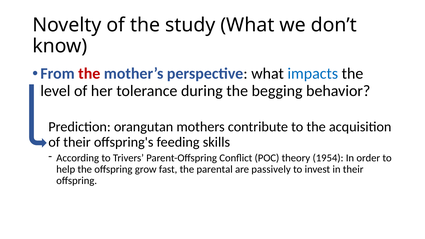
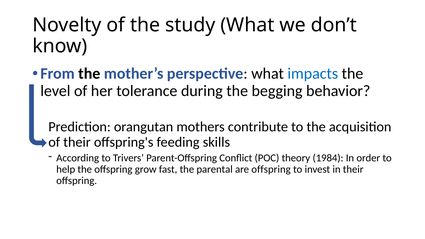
the at (89, 74) colour: red -> black
1954: 1954 -> 1984
are passively: passively -> offspring
